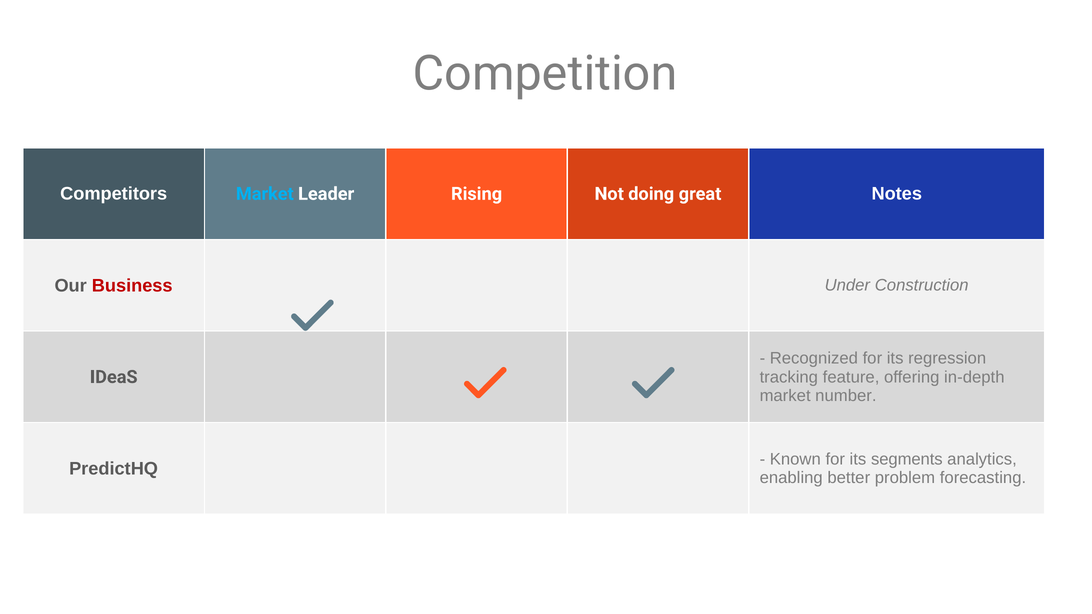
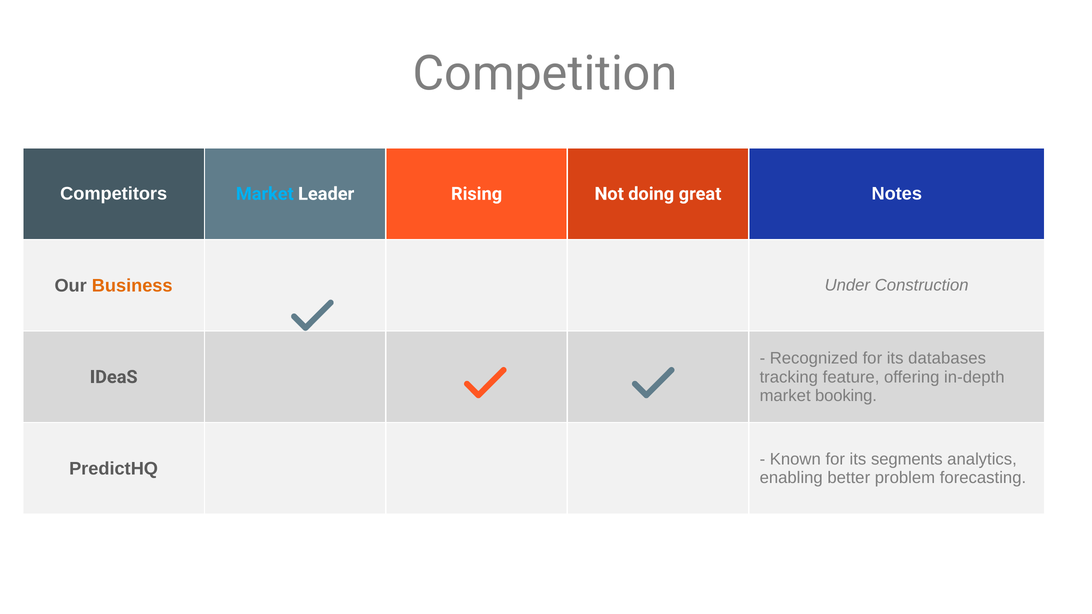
Business colour: red -> orange
regression: regression -> databases
number: number -> booking
